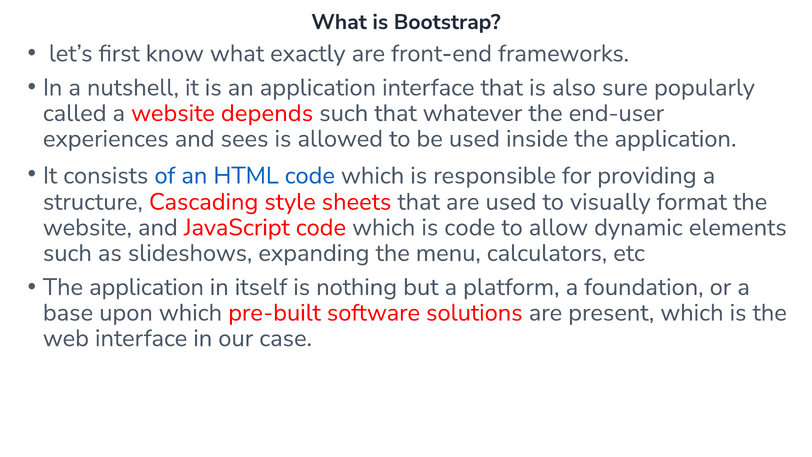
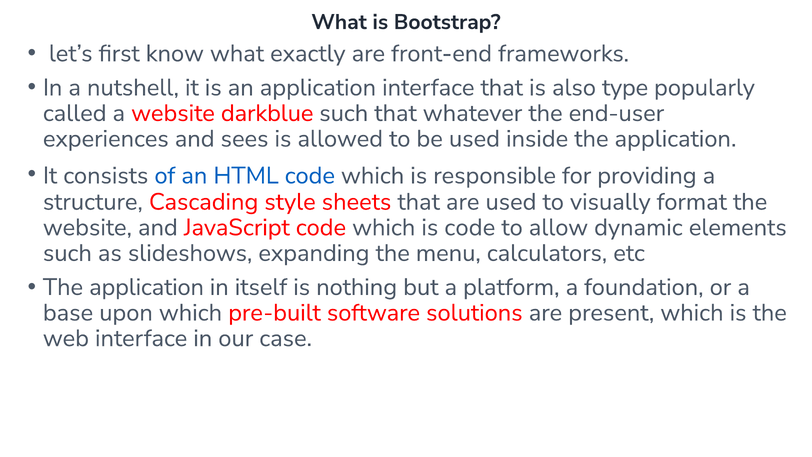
sure: sure -> type
depends: depends -> darkblue
